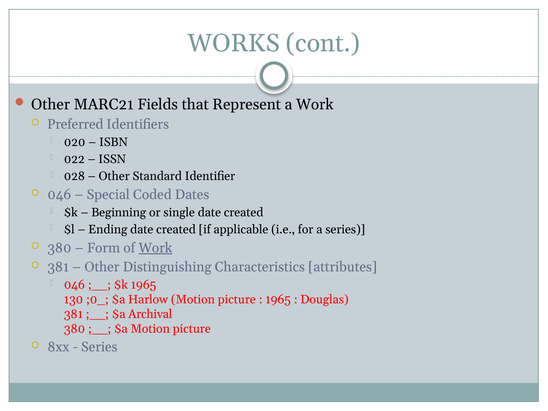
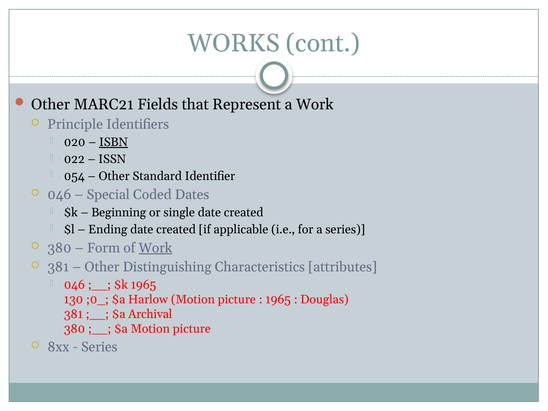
Preferred: Preferred -> Principle
ISBN underline: none -> present
028: 028 -> 054
